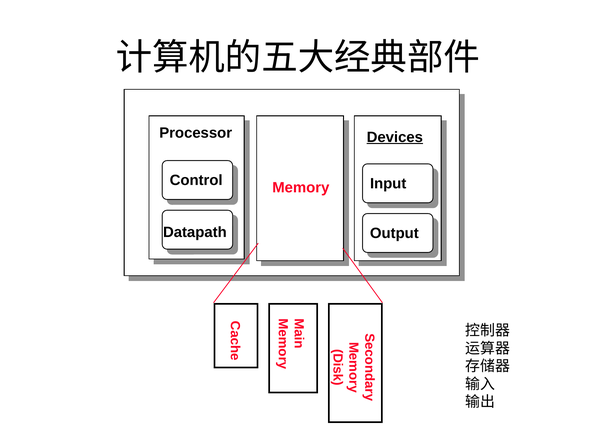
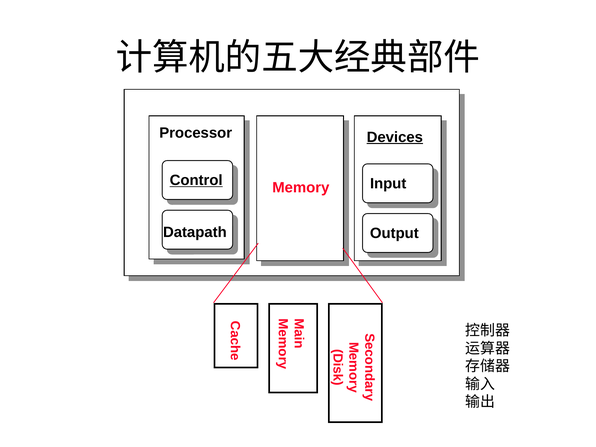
Control underline: none -> present
